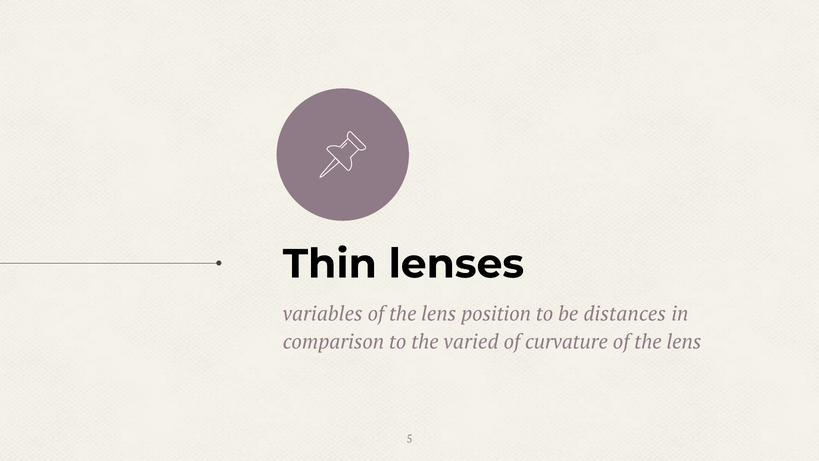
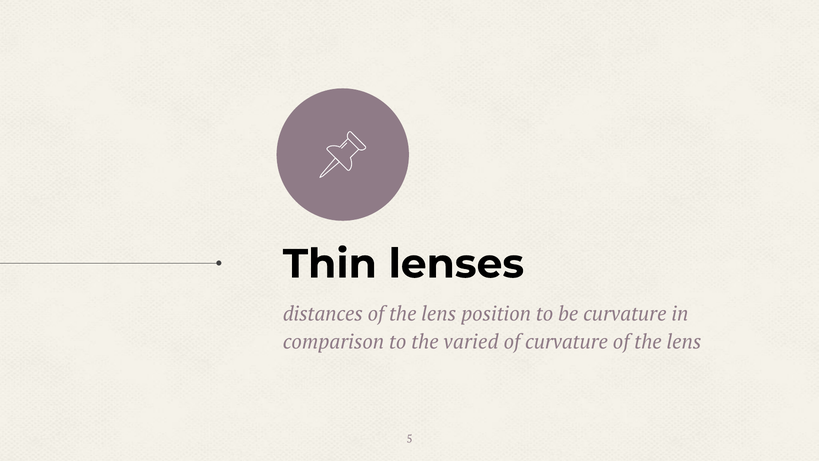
variables: variables -> distances
be distances: distances -> curvature
